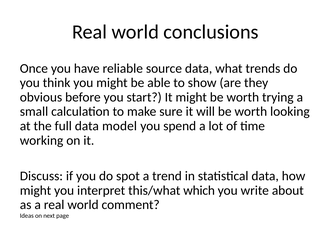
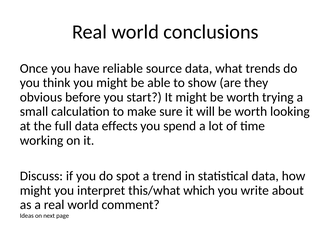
model: model -> effects
